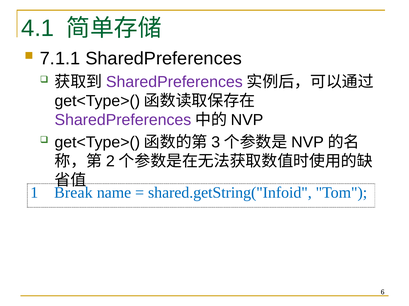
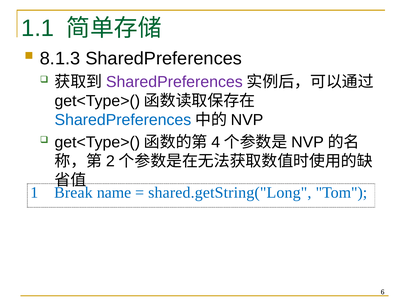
4.1: 4.1 -> 1.1
7.1.1: 7.1.1 -> 8.1.3
SharedPreferences at (123, 120) colour: purple -> blue
3: 3 -> 4
shared.getString("Infoid: shared.getString("Infoid -> shared.getString("Long
